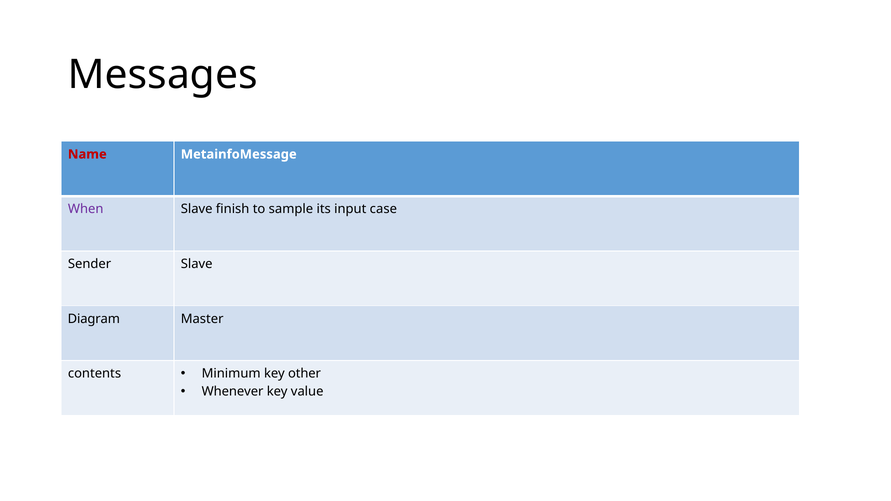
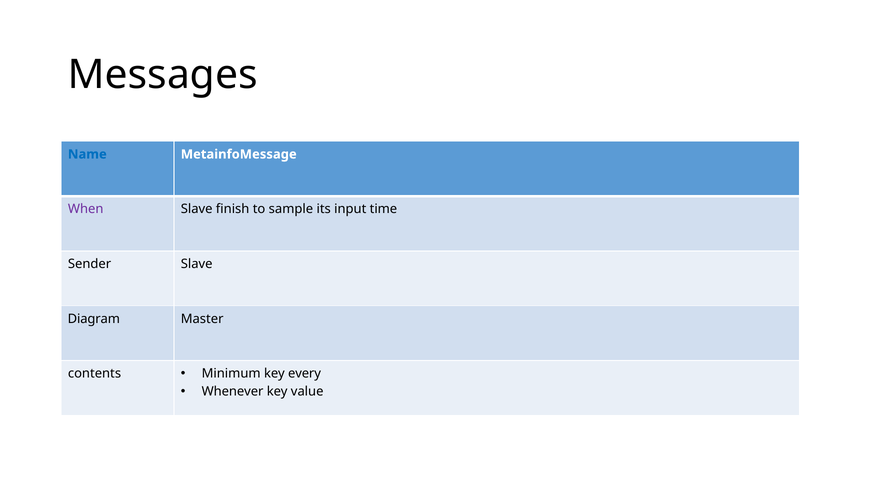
Name colour: red -> blue
case: case -> time
other: other -> every
